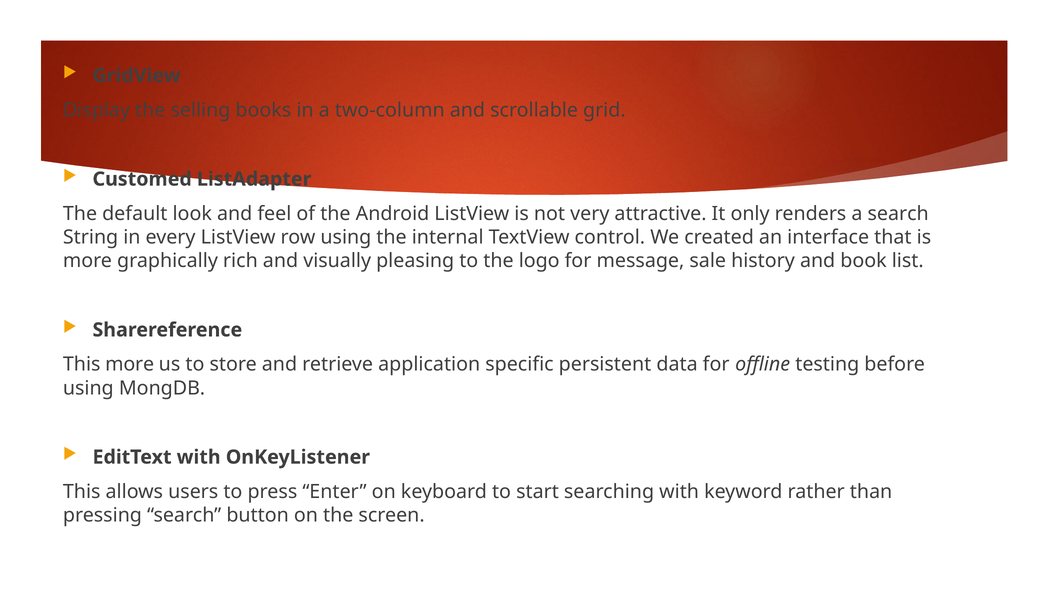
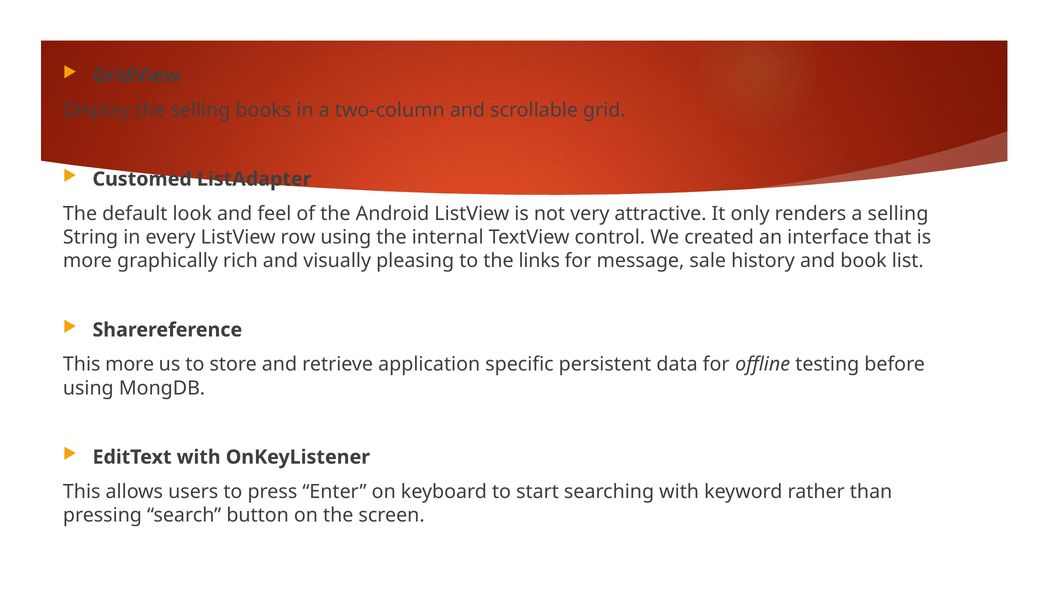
a search: search -> selling
logo: logo -> links
